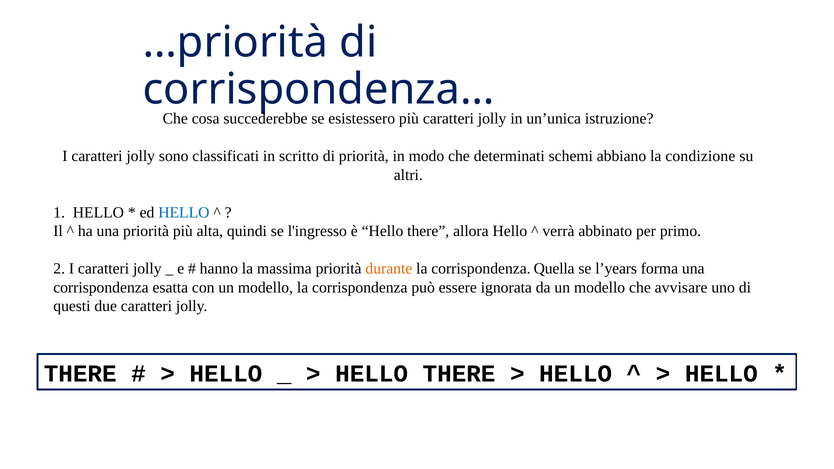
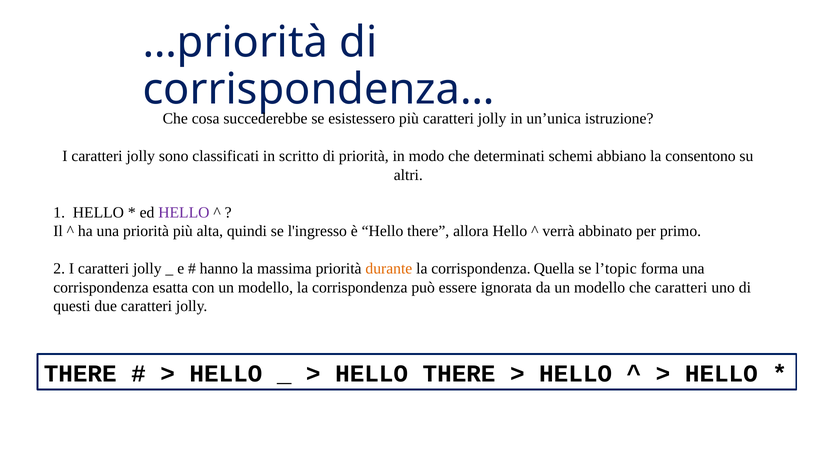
condizione: condizione -> consentono
HELLO at (184, 212) colour: blue -> purple
l’years: l’years -> l’topic
che avvisare: avvisare -> caratteri
